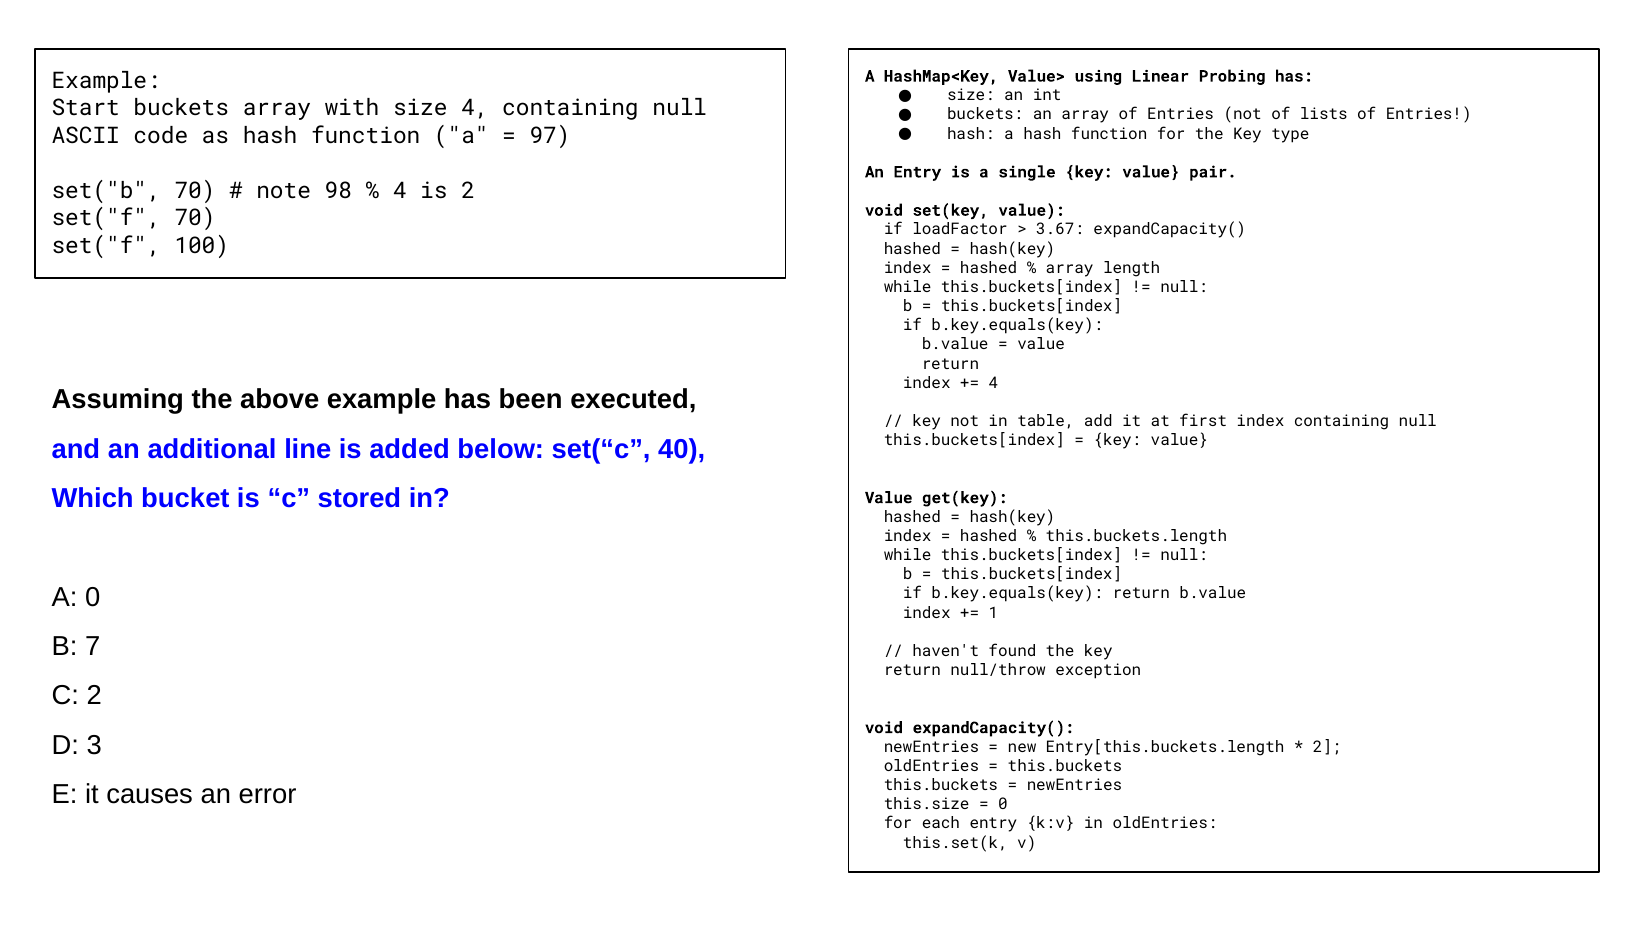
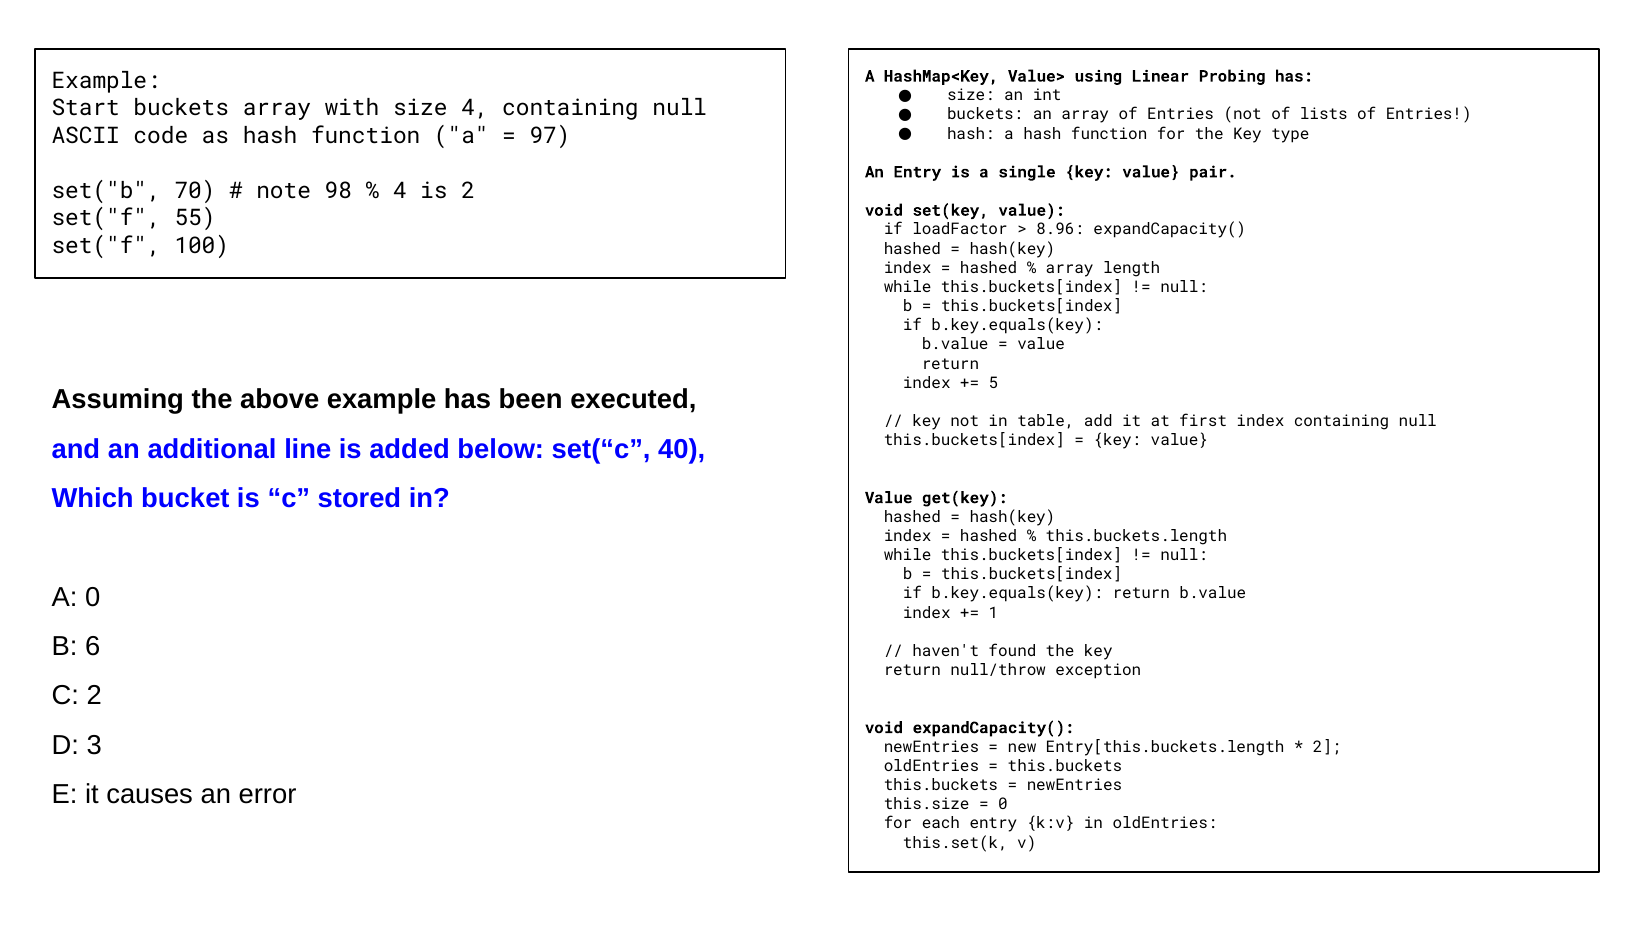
set("f 70: 70 -> 55
3.67: 3.67 -> 8.96
4 at (994, 383): 4 -> 5
7: 7 -> 6
